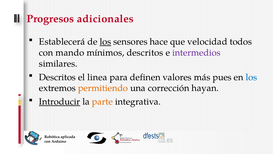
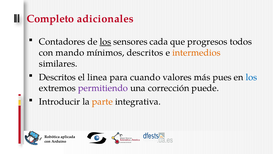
Progresos: Progresos -> Completo
Establecerá: Establecerá -> Contadores
hace: hace -> cada
velocidad: velocidad -> progresos
intermedios colour: purple -> orange
definen: definen -> cuando
permitiendo colour: orange -> purple
hayan: hayan -> puede
Introducir underline: present -> none
